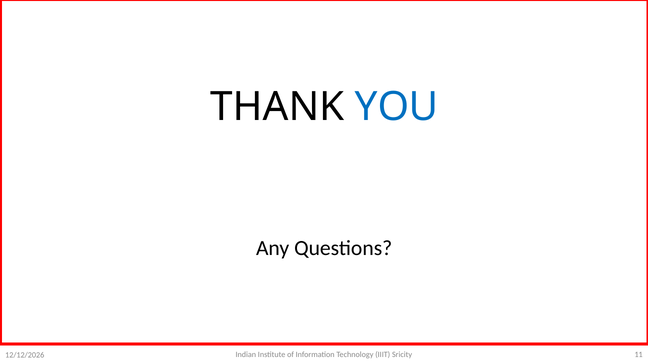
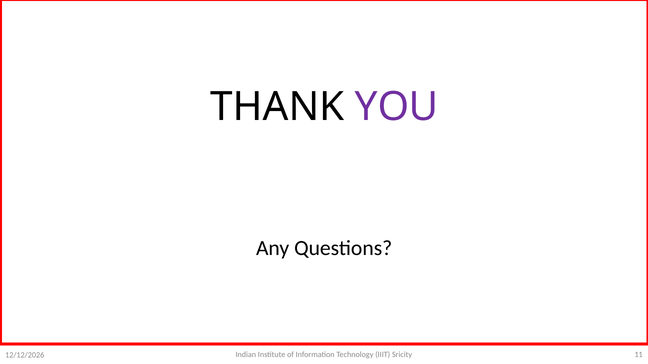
YOU colour: blue -> purple
